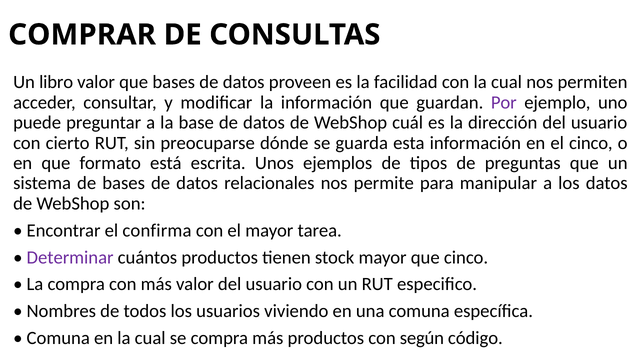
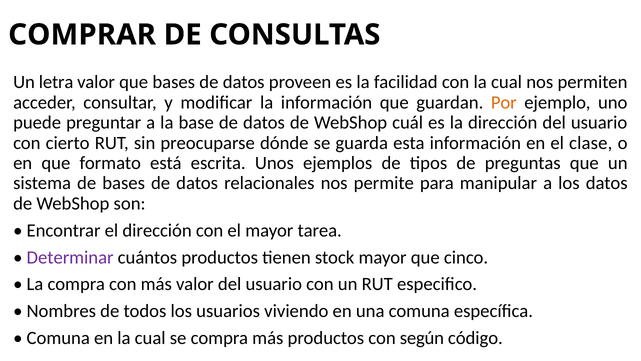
libro: libro -> letra
Por colour: purple -> orange
el cinco: cinco -> clase
el confirma: confirma -> dirección
